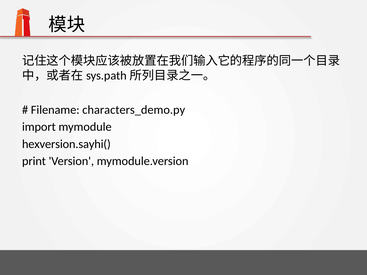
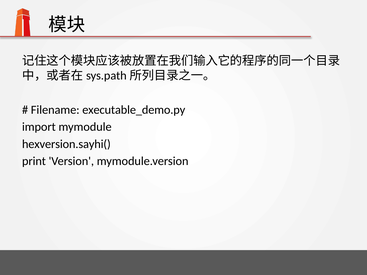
characters_demo.py: characters_demo.py -> executable_demo.py
